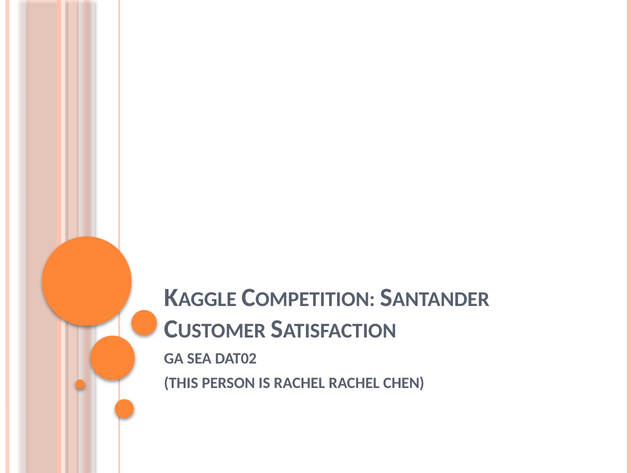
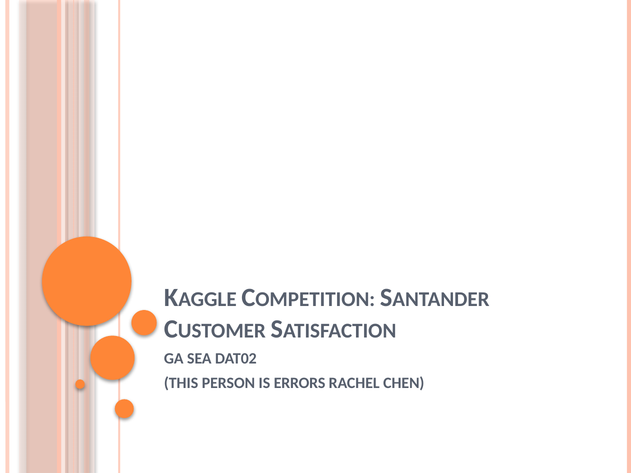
IS RACHEL: RACHEL -> ERRORS
